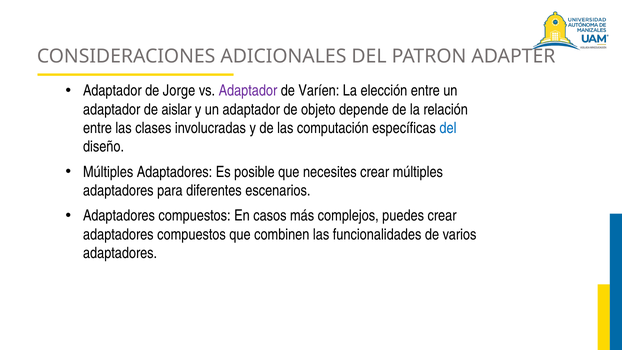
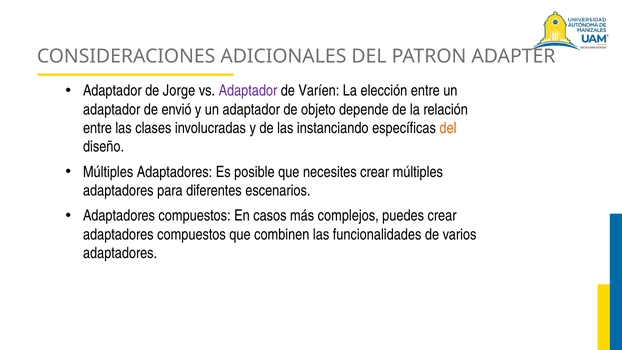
aislar: aislar -> envió
computación: computación -> instanciando
del at (448, 128) colour: blue -> orange
